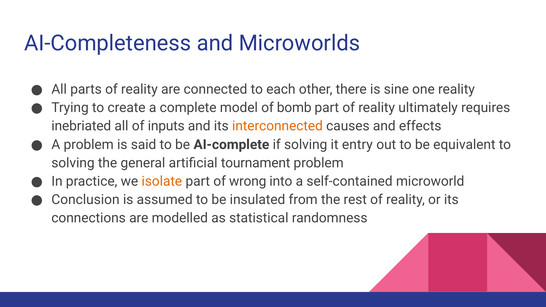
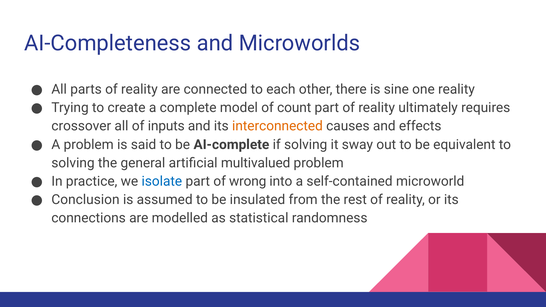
bomb: bomb -> count
inebriated: inebriated -> crossover
entry: entry -> sway
tournament: tournament -> multivalued
isolate colour: orange -> blue
